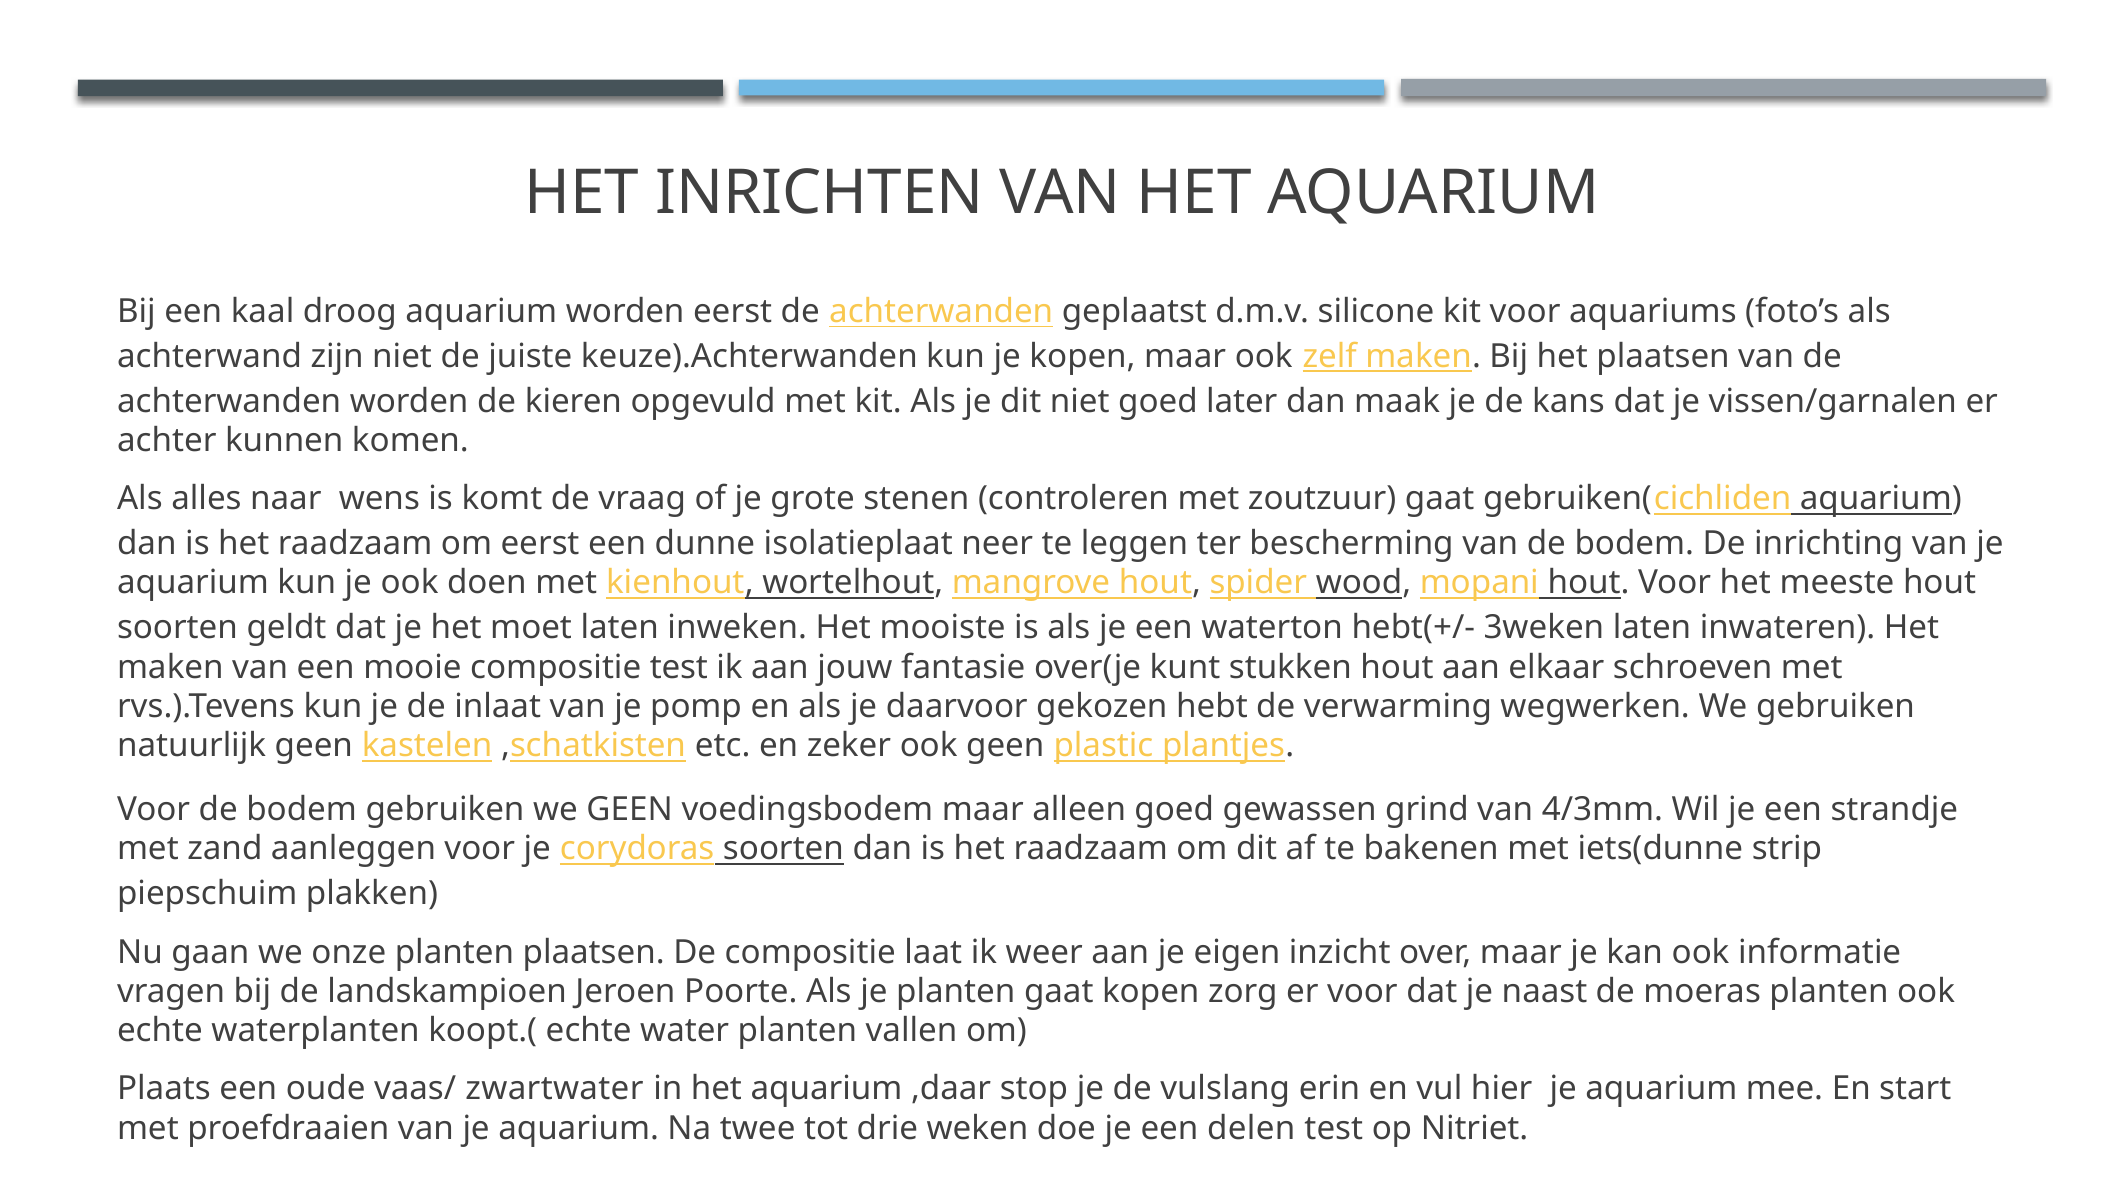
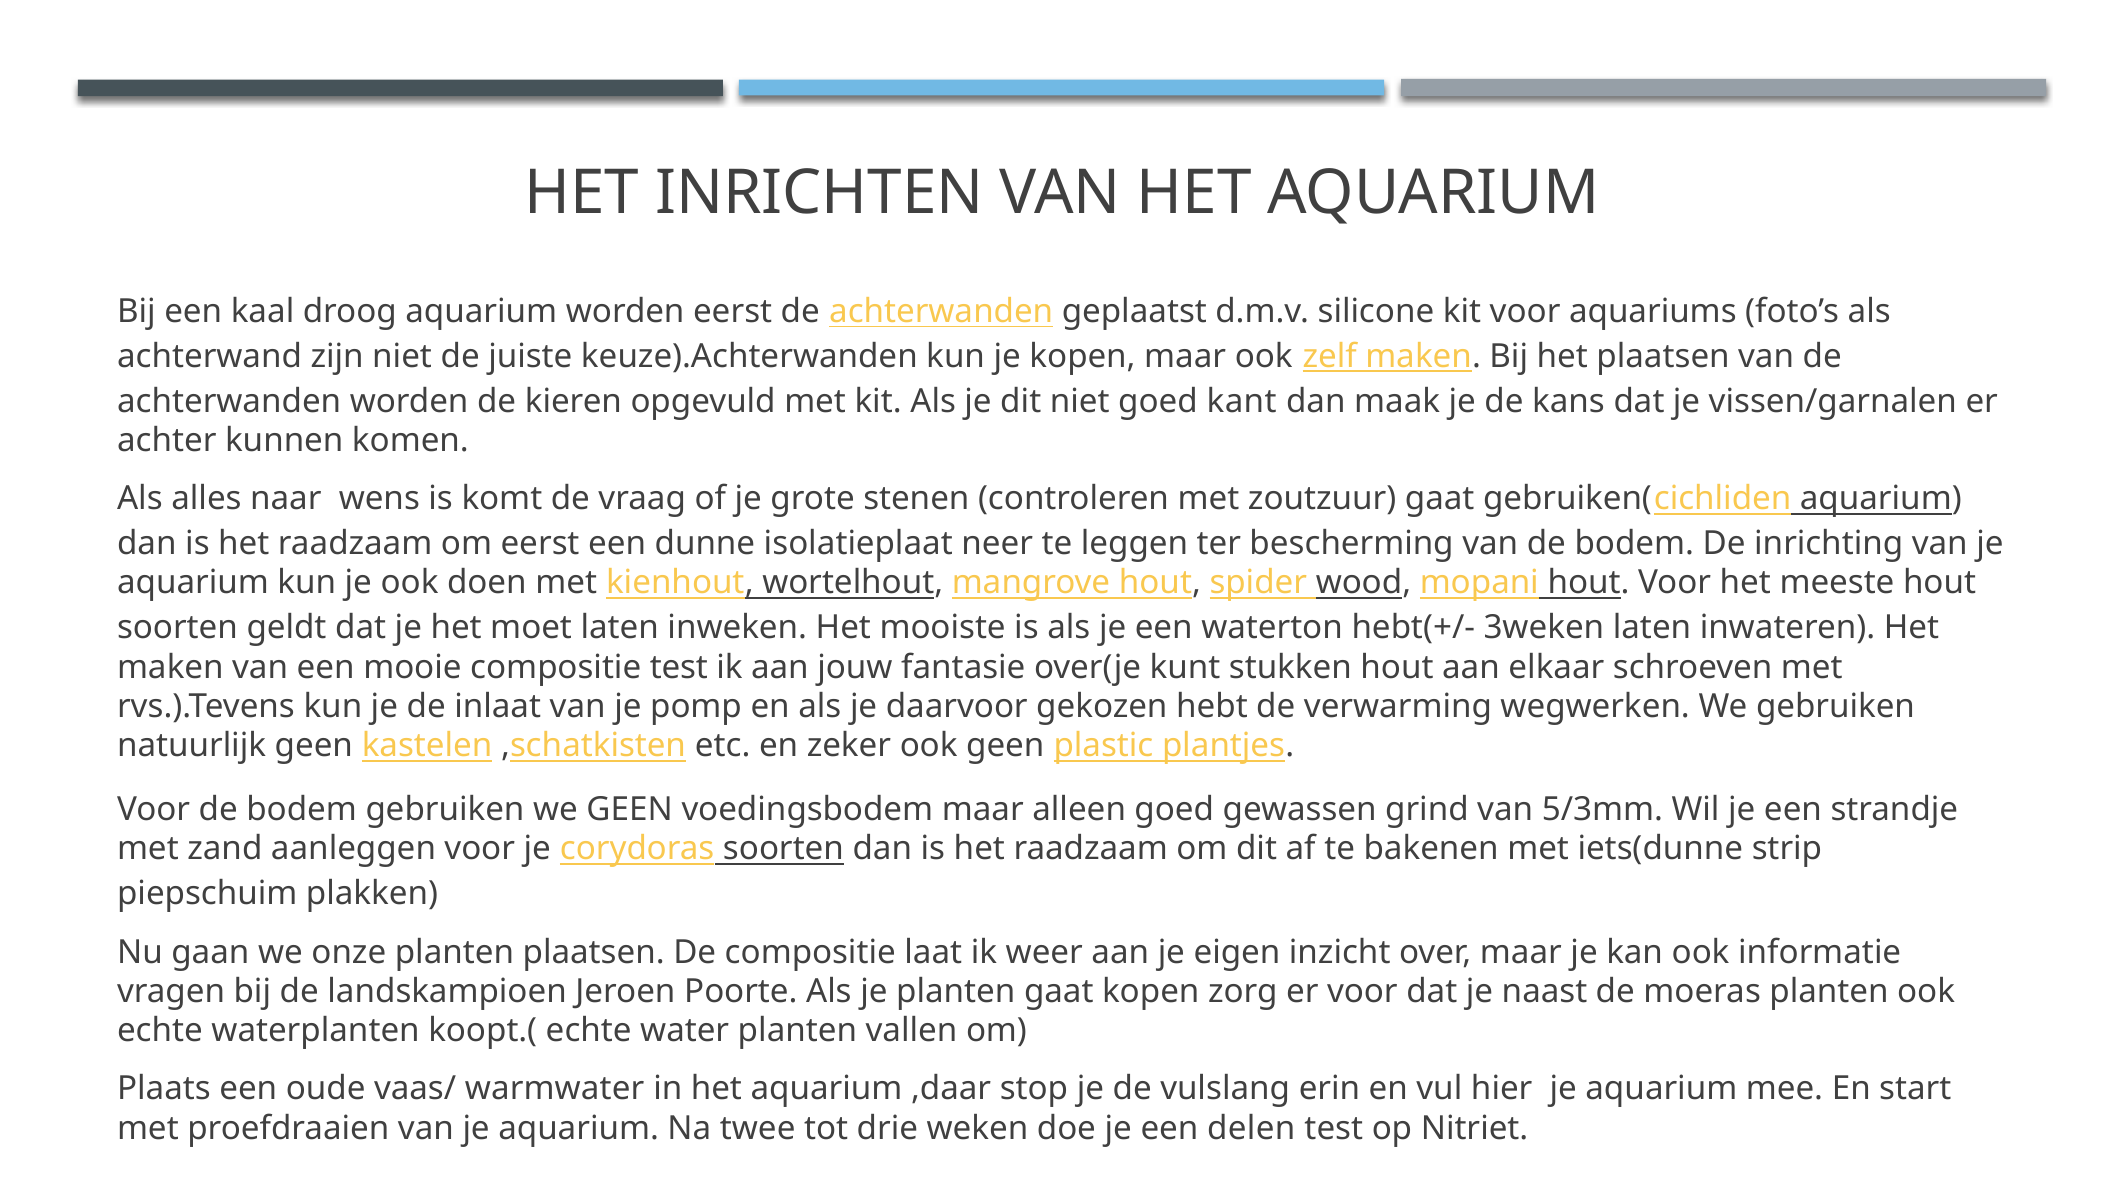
later: later -> kant
4/3mm: 4/3mm -> 5/3mm
zwartwater: zwartwater -> warmwater
